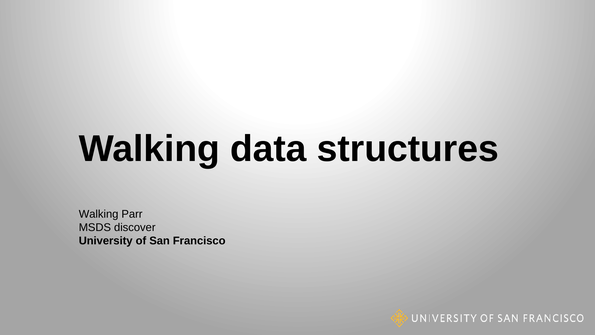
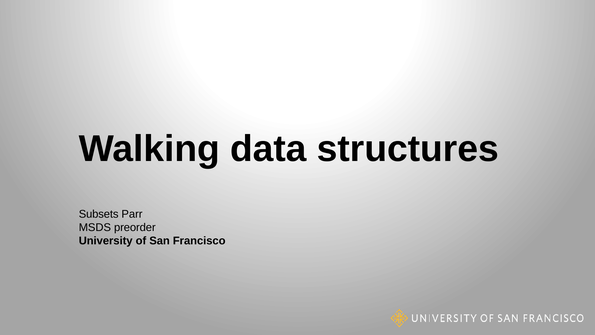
Walking at (99, 214): Walking -> Subsets
discover: discover -> preorder
